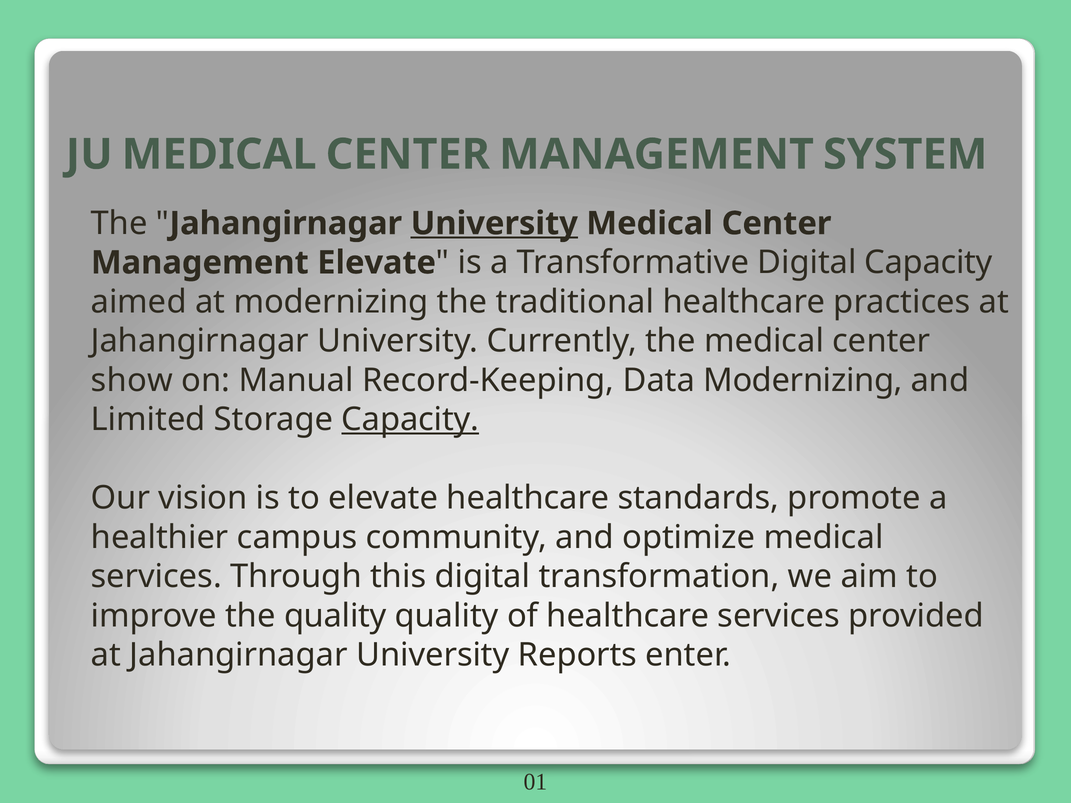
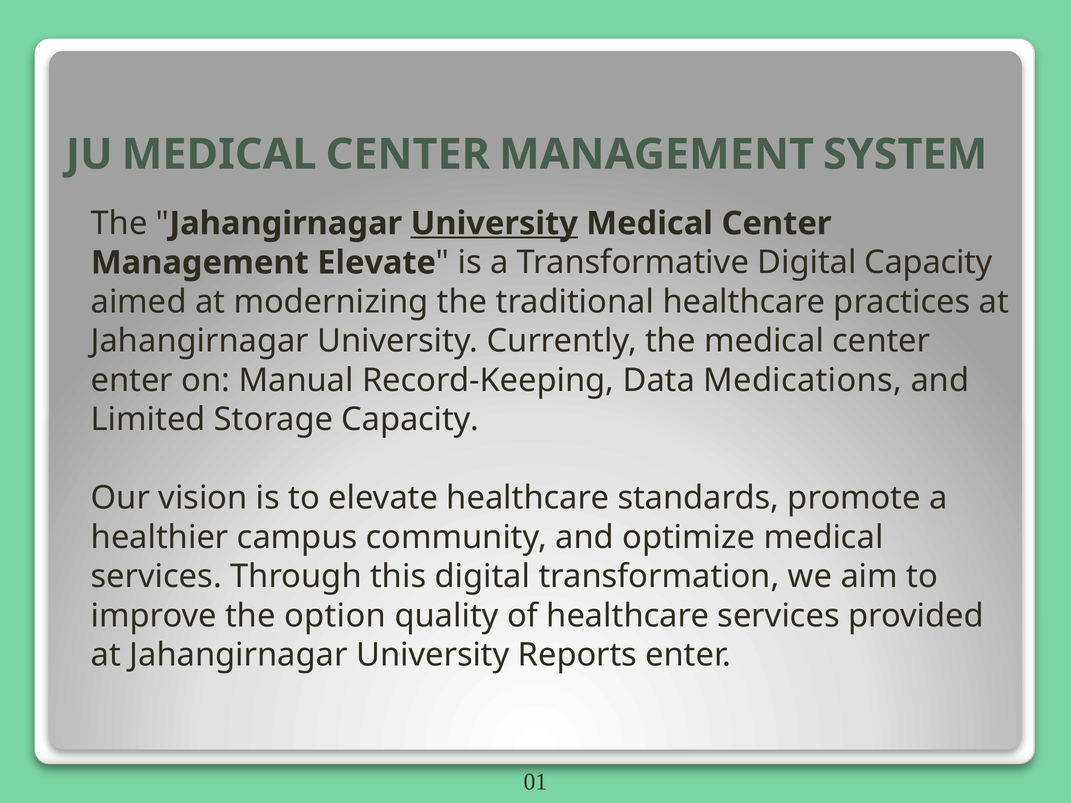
show at (132, 381): show -> enter
Data Modernizing: Modernizing -> Medications
Capacity at (410, 420) underline: present -> none
the quality: quality -> option
